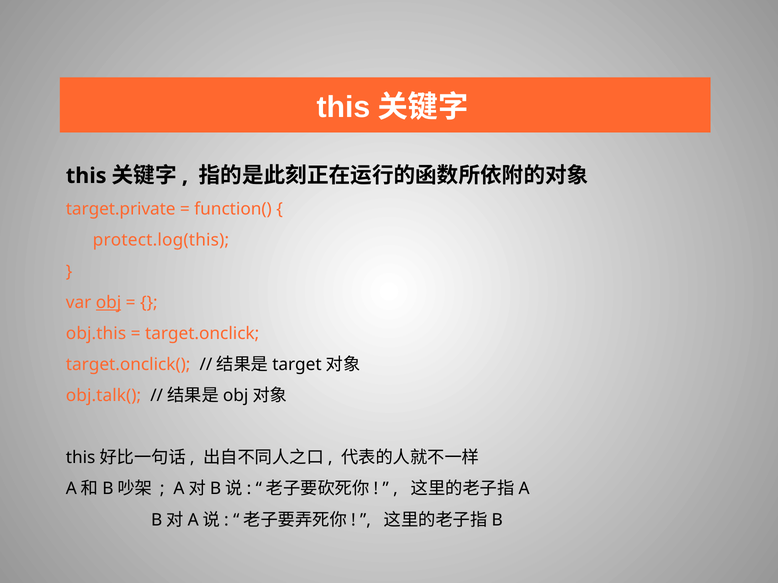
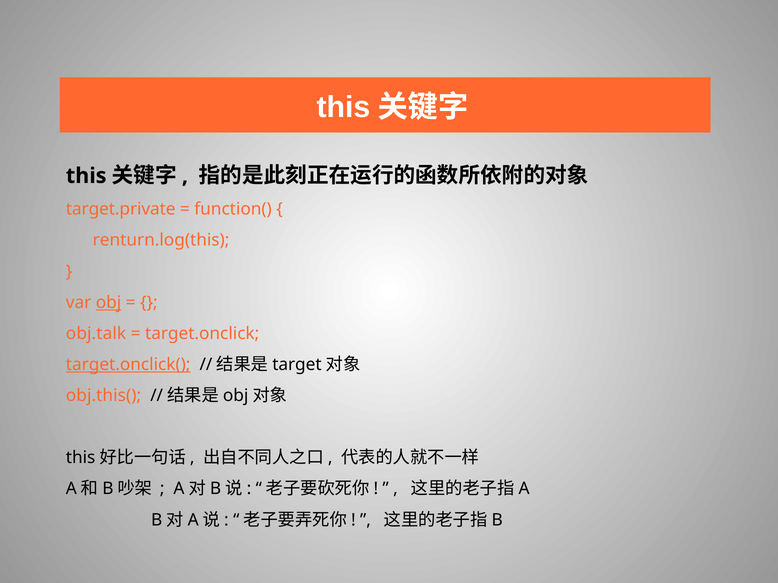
protect.log(this: protect.log(this -> renturn.log(this
obj.this: obj.this -> obj.talk
target.onclick( underline: none -> present
obj.talk(: obj.talk( -> obj.this(
